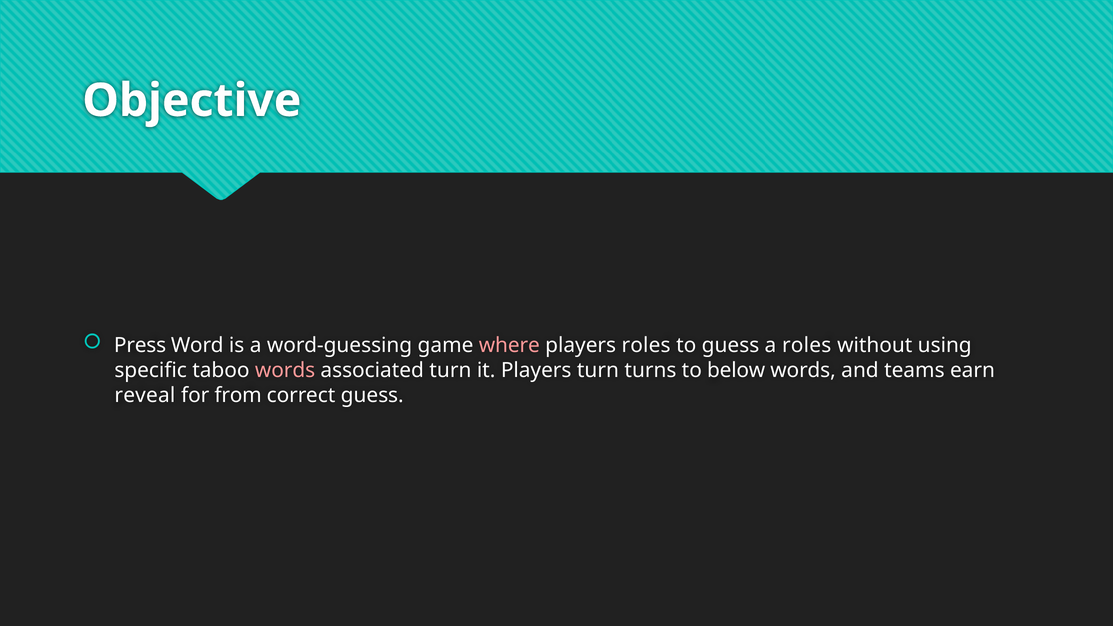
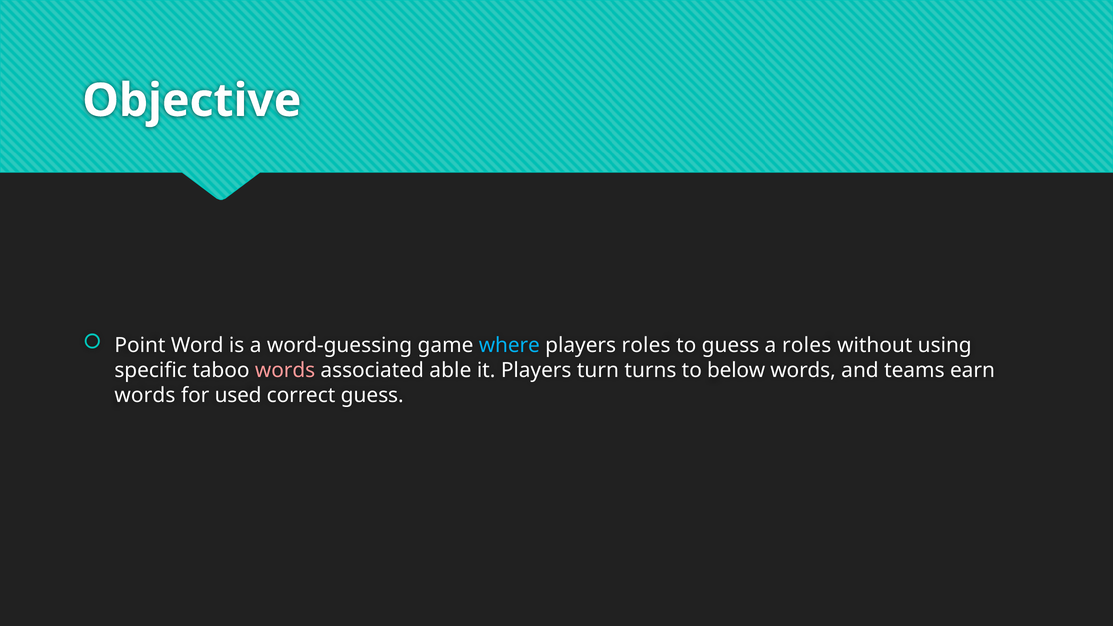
Press: Press -> Point
where colour: pink -> light blue
associated turn: turn -> able
reveal at (145, 395): reveal -> words
from: from -> used
